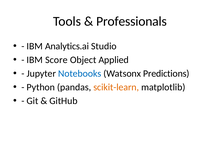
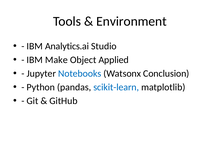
Professionals: Professionals -> Environment
Score: Score -> Make
Predictions: Predictions -> Conclusion
scikit-learn colour: orange -> blue
